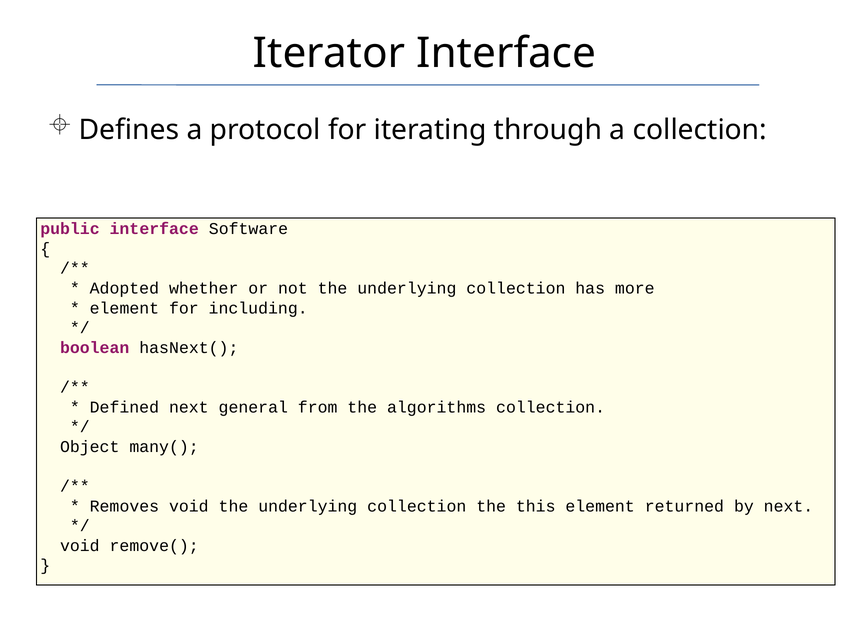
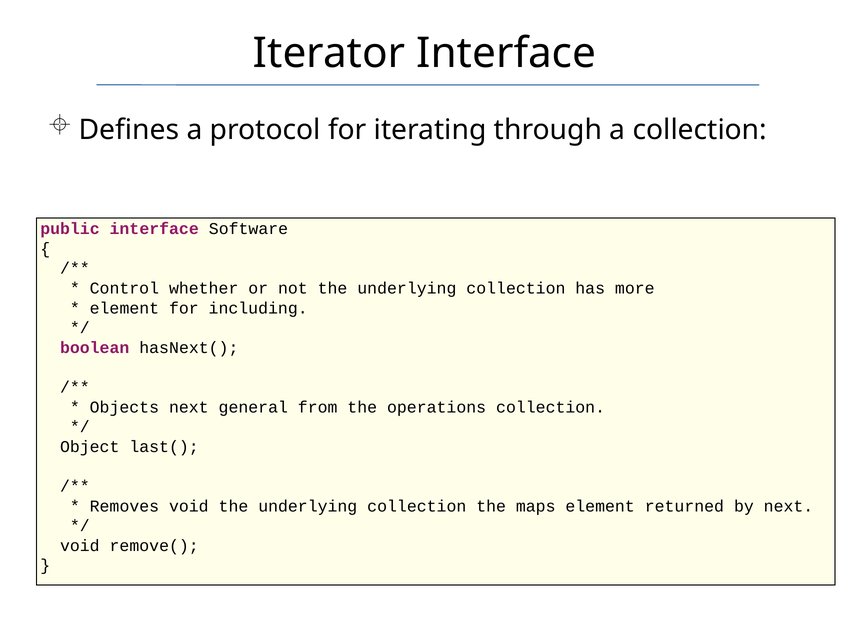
Adopted: Adopted -> Control
Defined: Defined -> Objects
algorithms: algorithms -> operations
many(: many( -> last(
this: this -> maps
